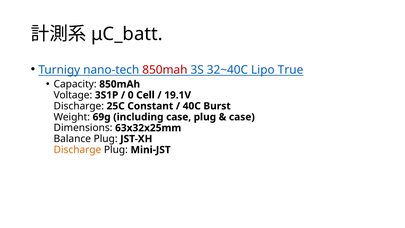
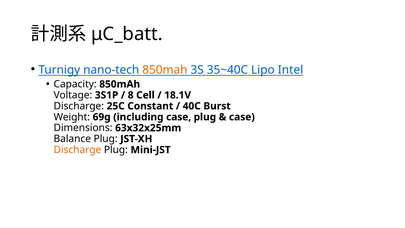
850mah at (165, 70) colour: red -> orange
32~40C: 32~40C -> 35~40C
True: True -> Intel
0: 0 -> 8
19.1V: 19.1V -> 18.1V
